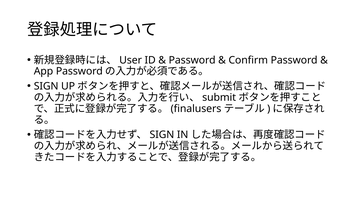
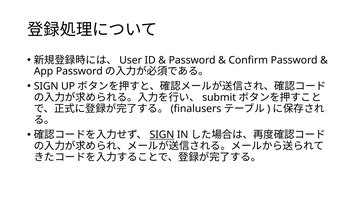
SIGN at (162, 135) underline: none -> present
